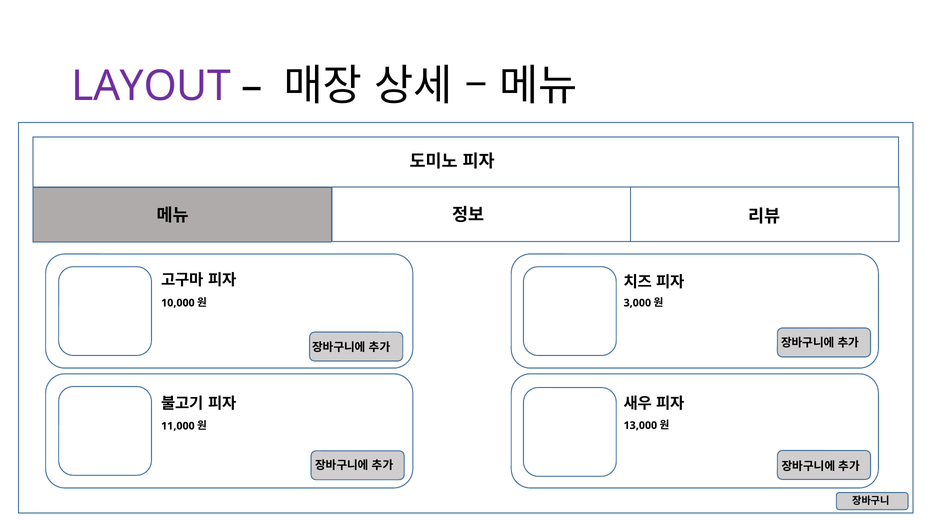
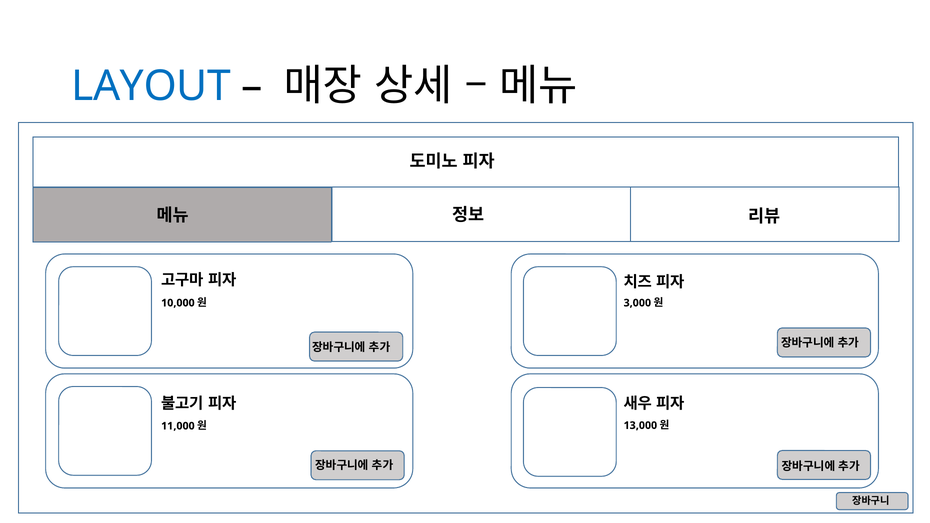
LAYOUT colour: purple -> blue
